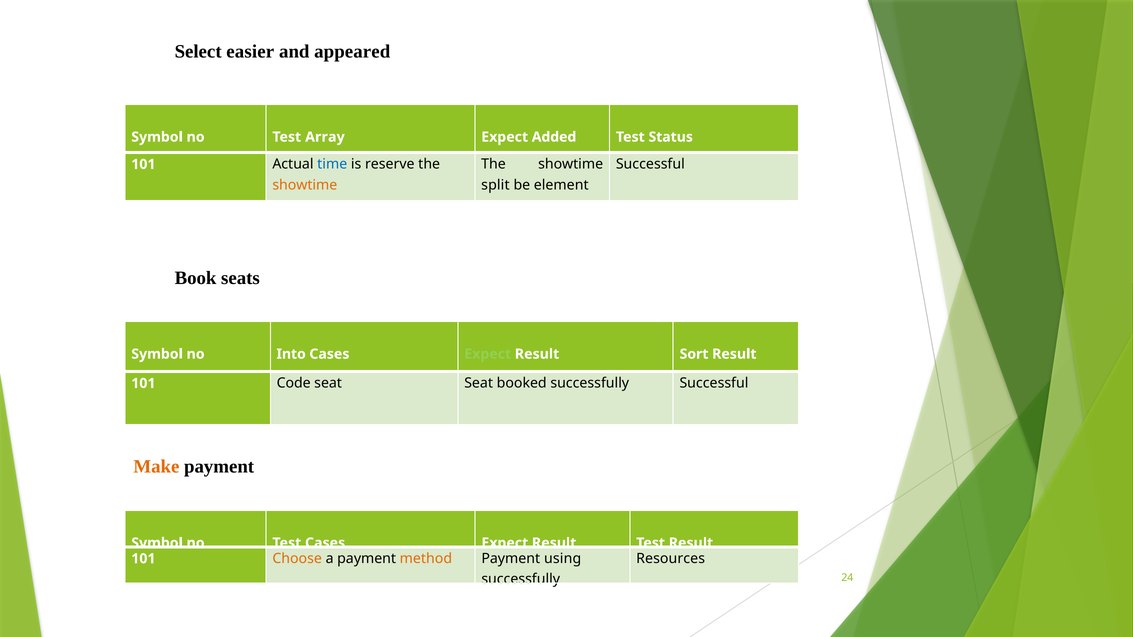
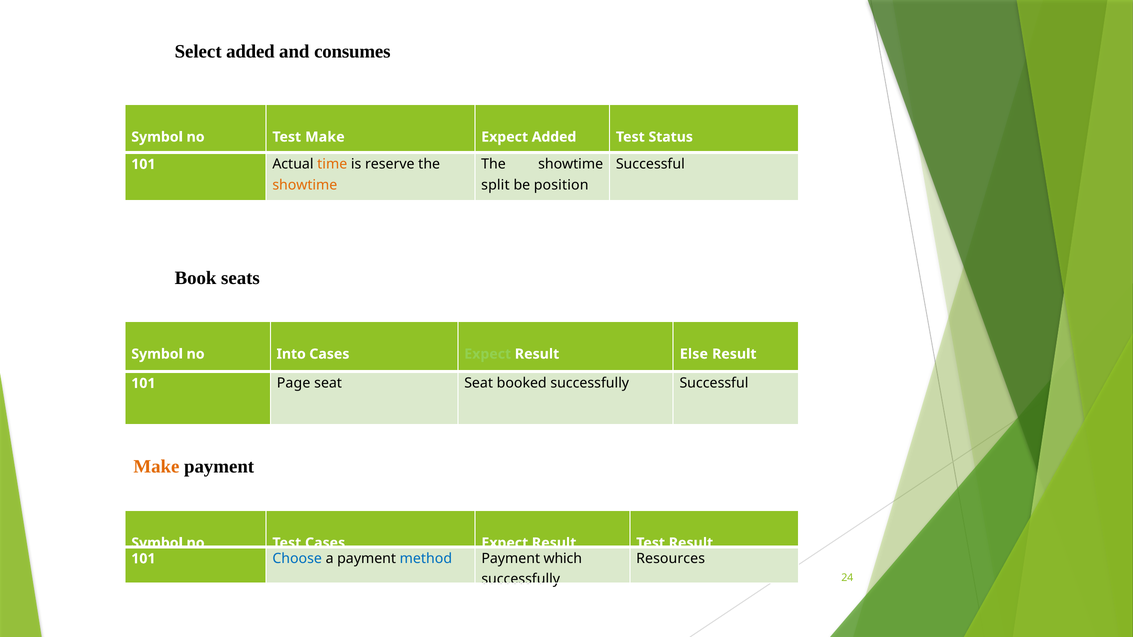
Select easier: easier -> added
appeared: appeared -> consumes
Test Array: Array -> Make
time colour: blue -> orange
element: element -> position
Sort: Sort -> Else
Code: Code -> Page
Choose colour: orange -> blue
method colour: orange -> blue
using: using -> which
